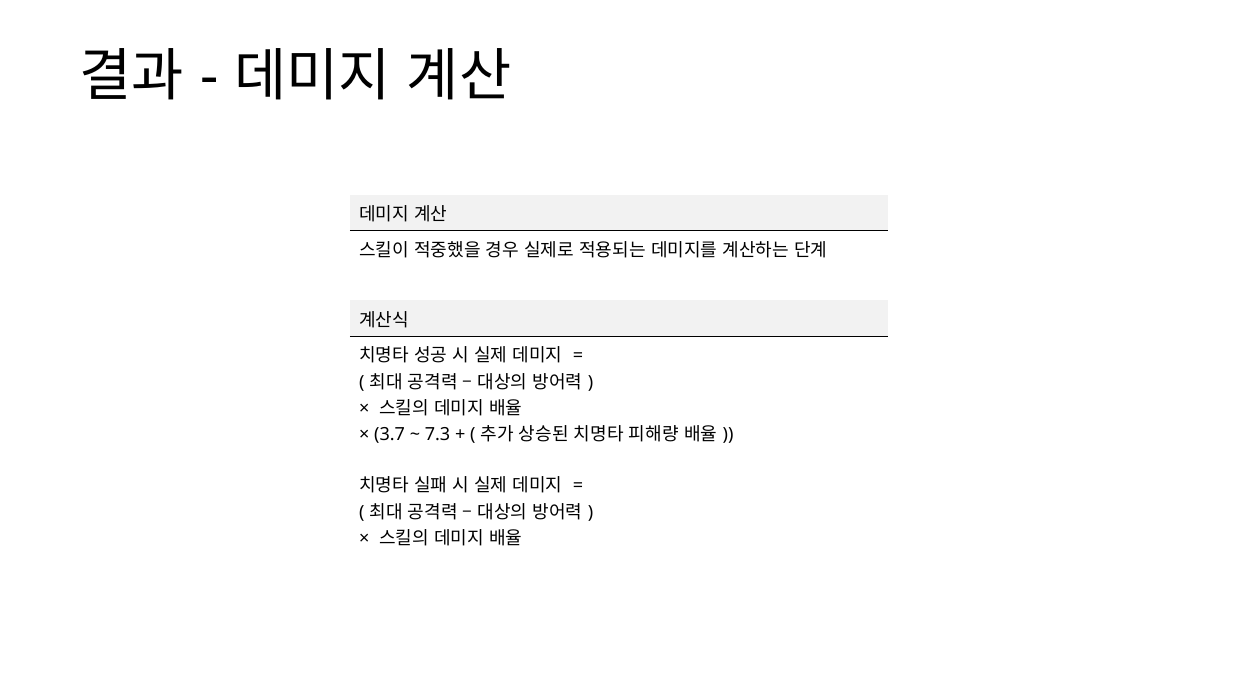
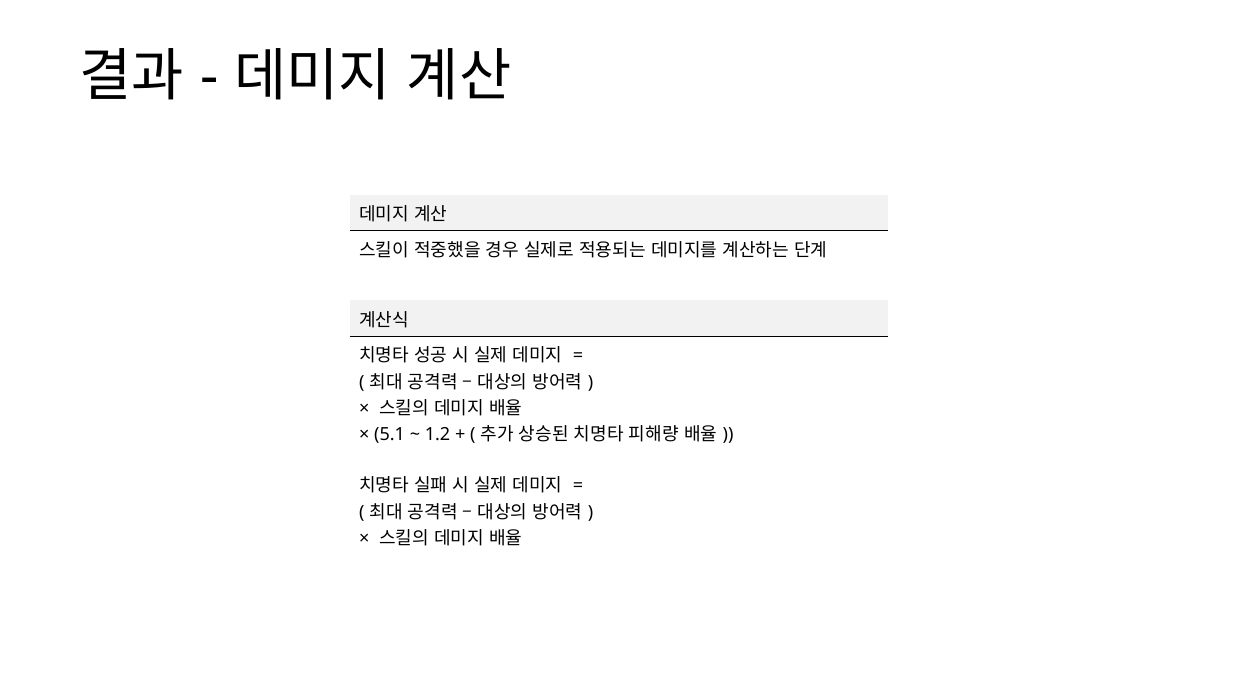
3.7: 3.7 -> 5.1
7.3: 7.3 -> 1.2
